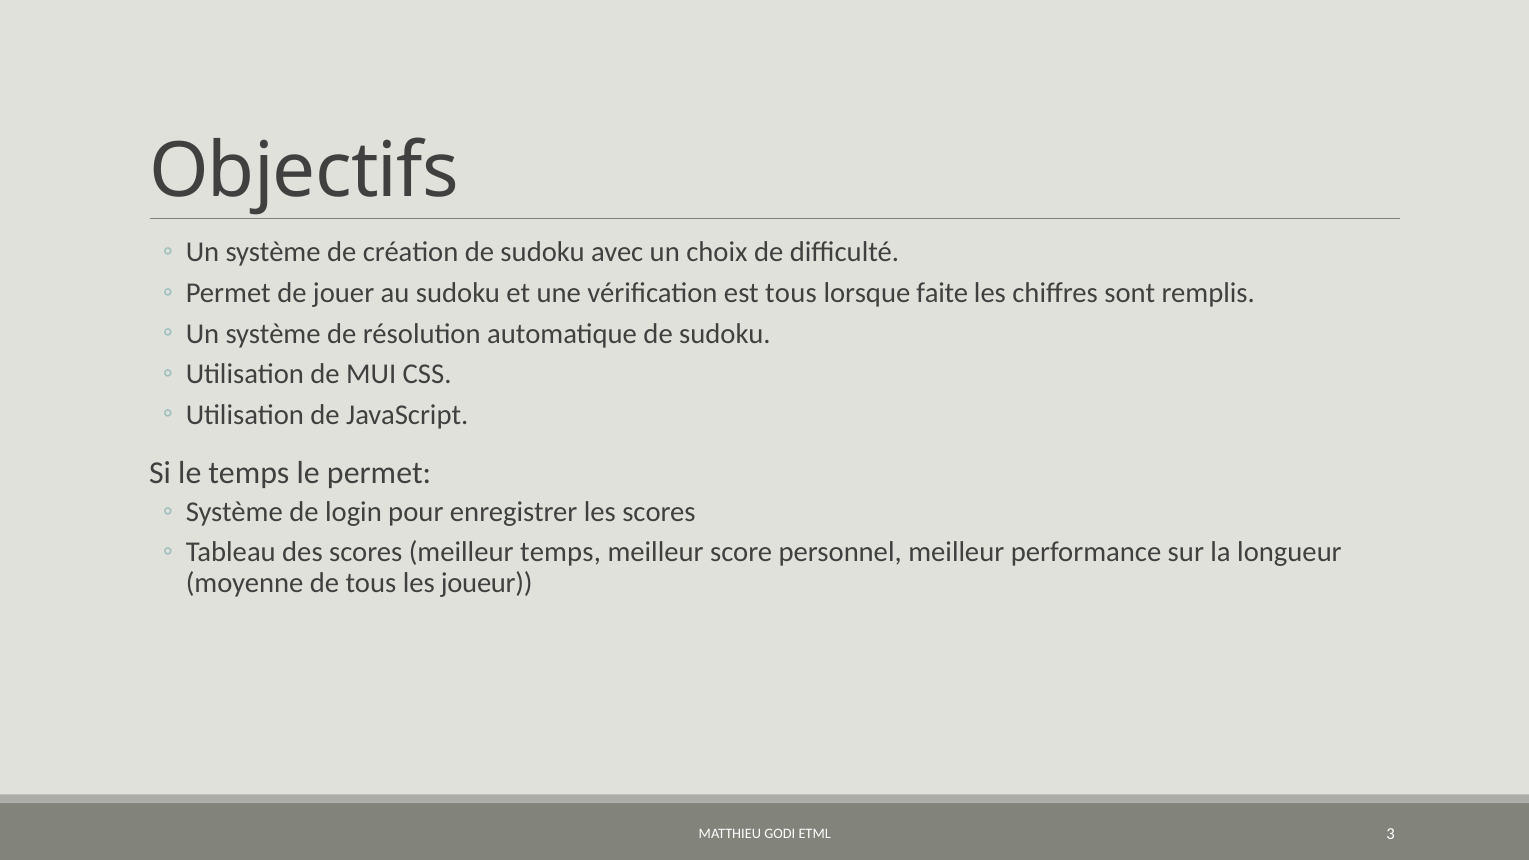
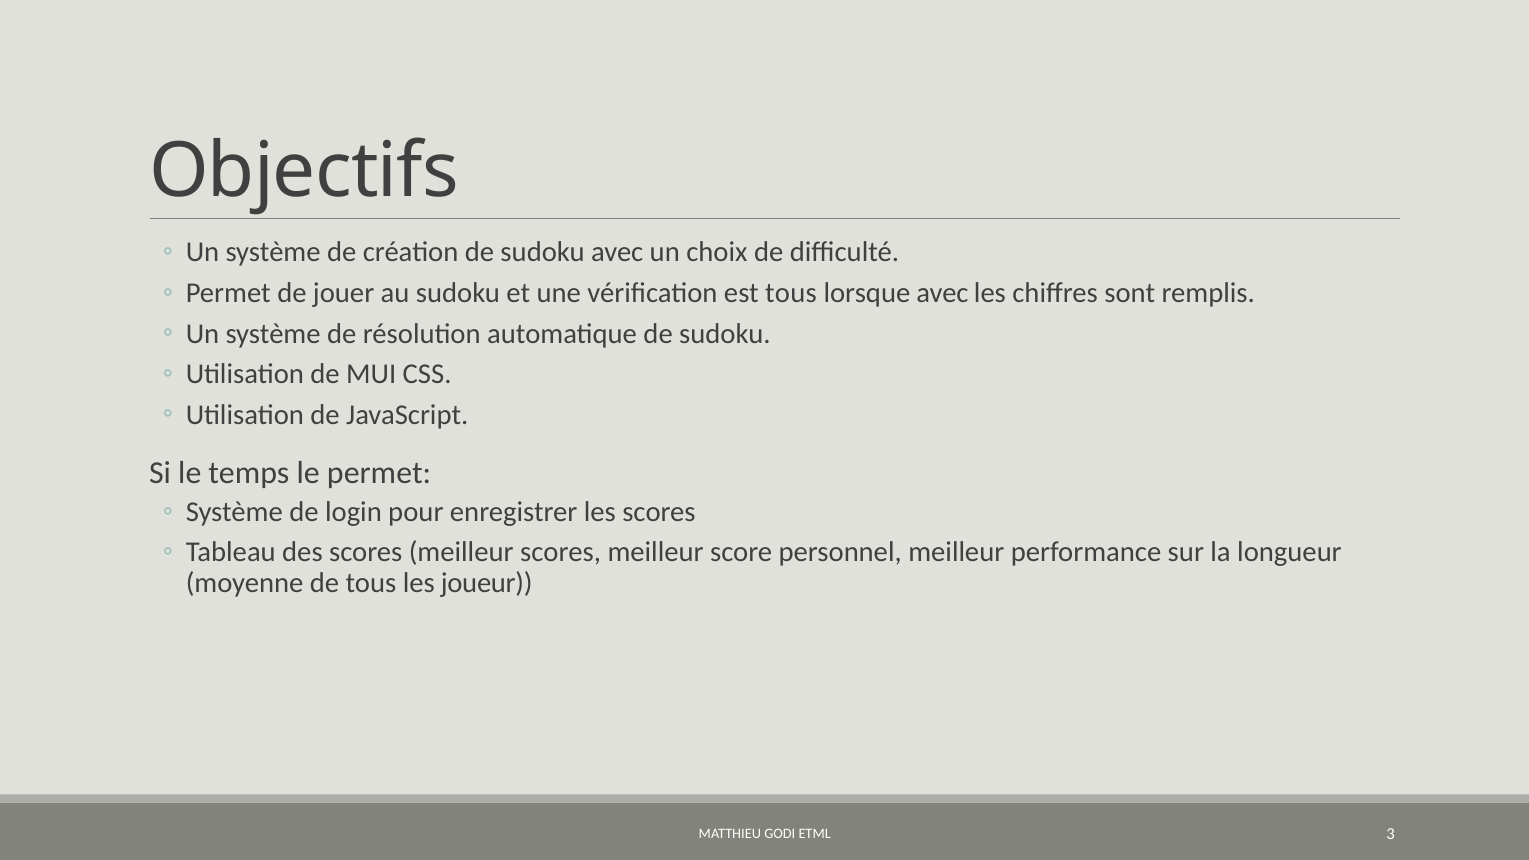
lorsque faite: faite -> avec
meilleur temps: temps -> scores
